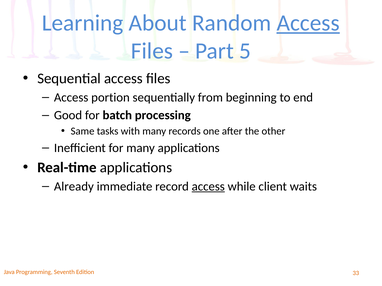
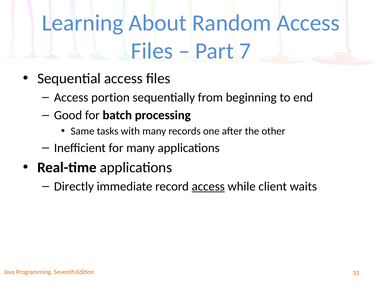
Access at (308, 23) underline: present -> none
5: 5 -> 7
Already: Already -> Directly
